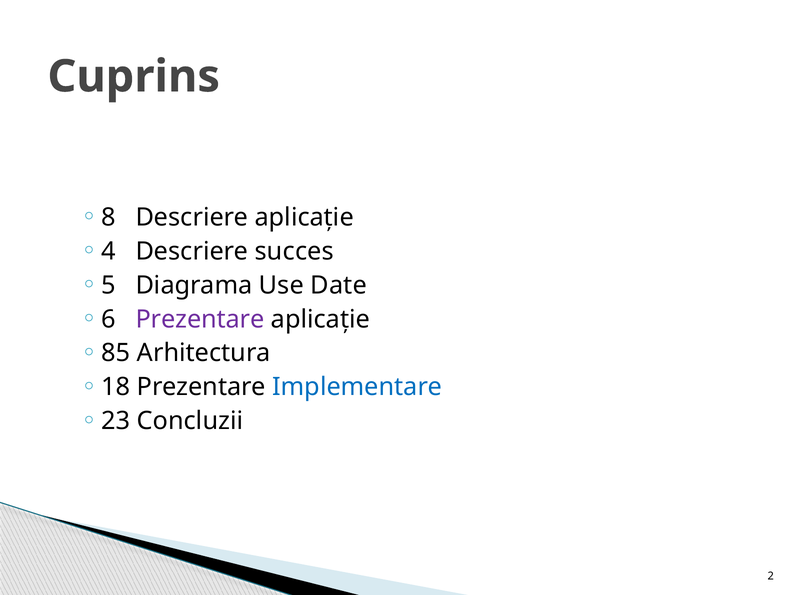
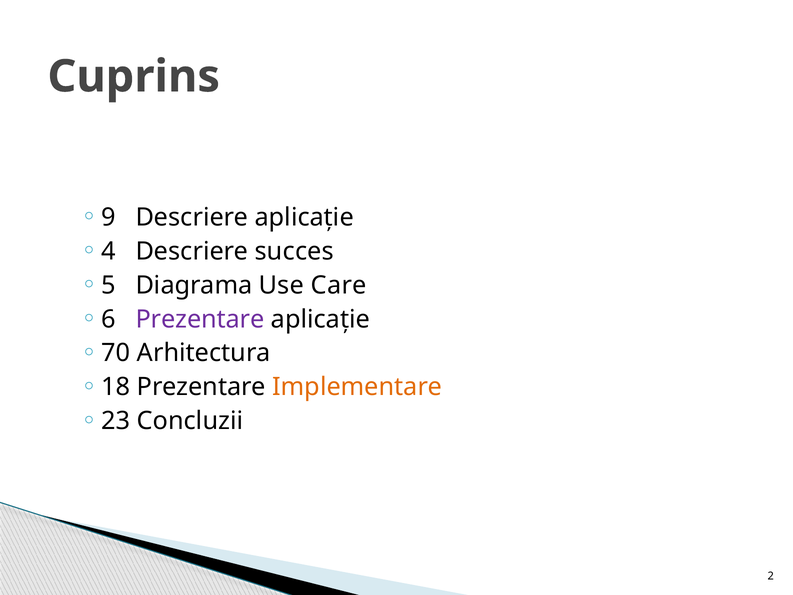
8: 8 -> 9
Date: Date -> Care
85: 85 -> 70
Implementare colour: blue -> orange
